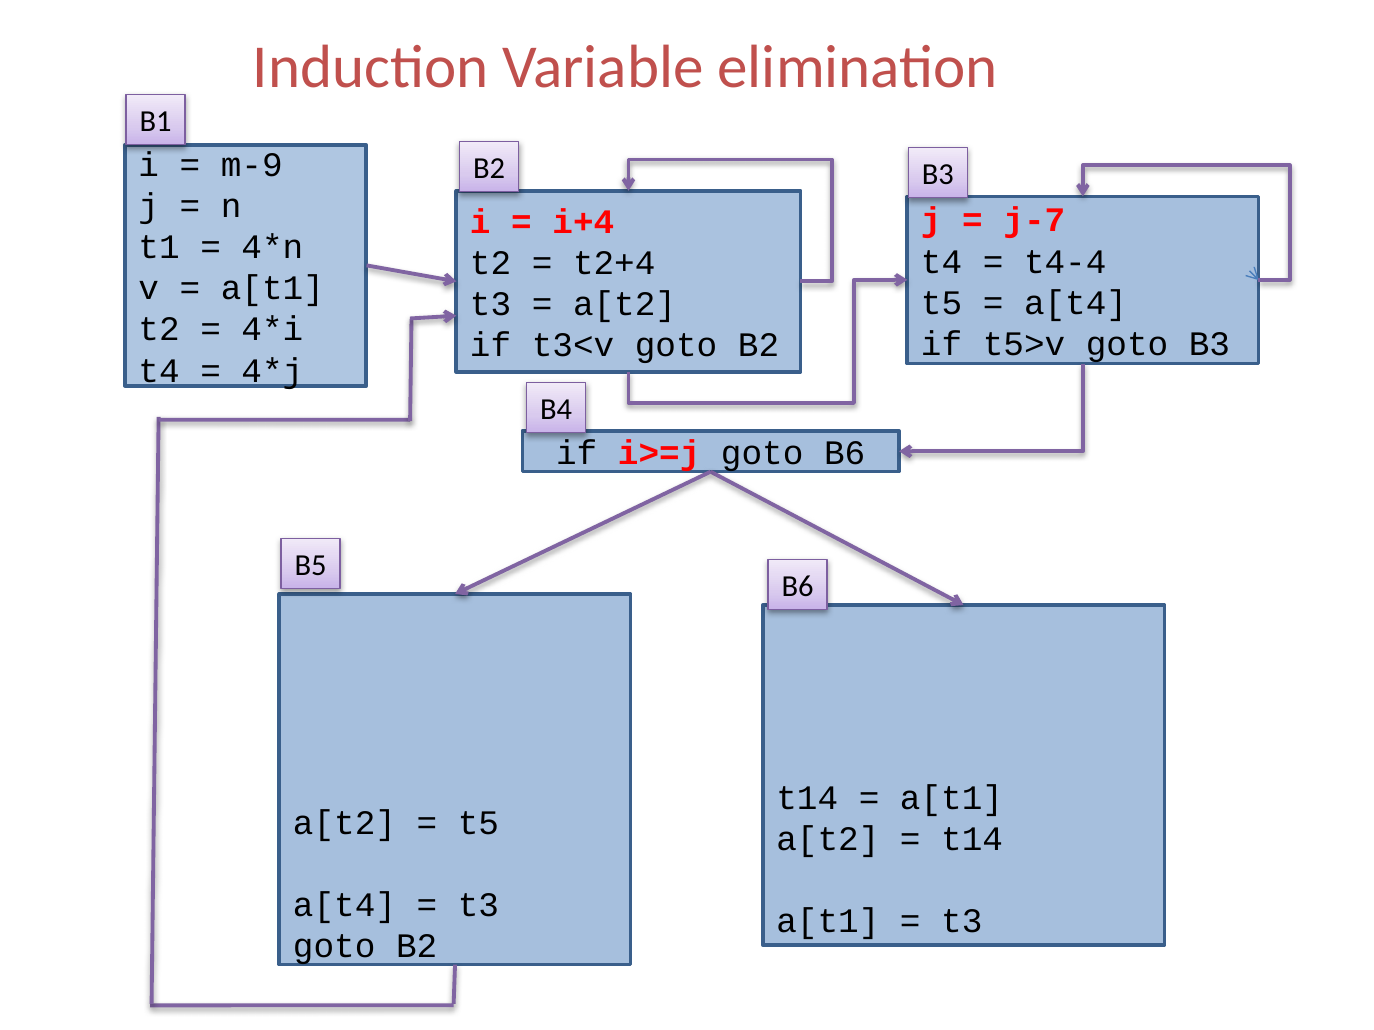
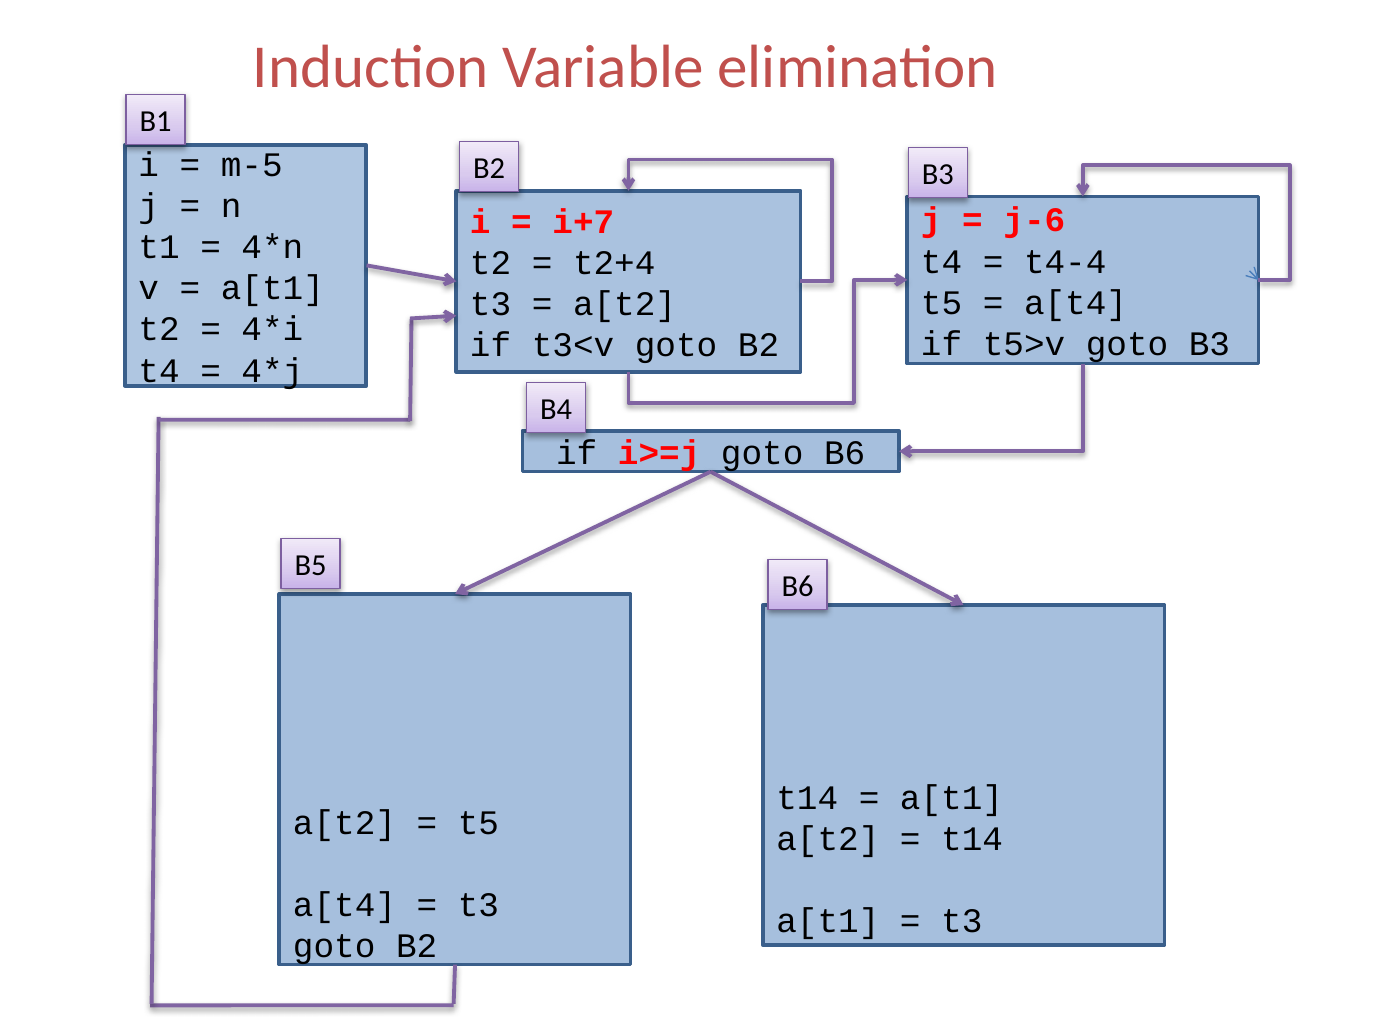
m-9: m-9 -> m-5
j-7: j-7 -> j-6
i+4: i+4 -> i+7
